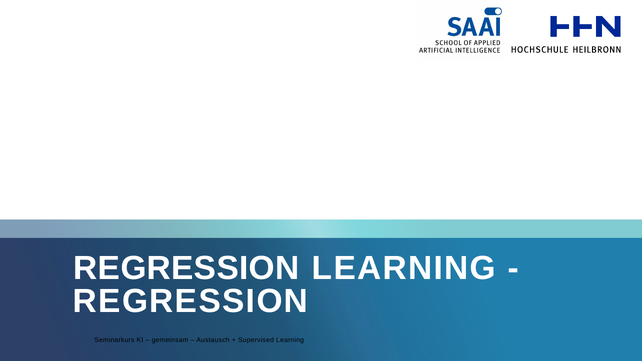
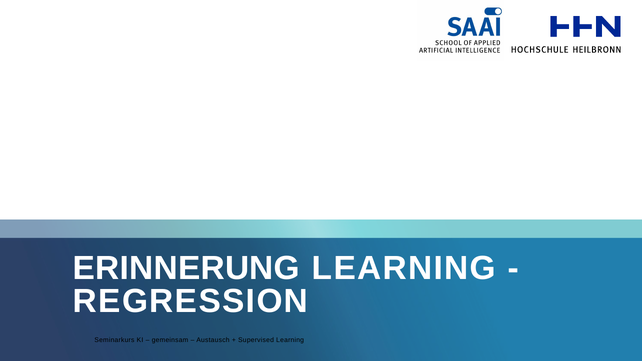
REGRESSION at (186, 268): REGRESSION -> ERINNERUNG
